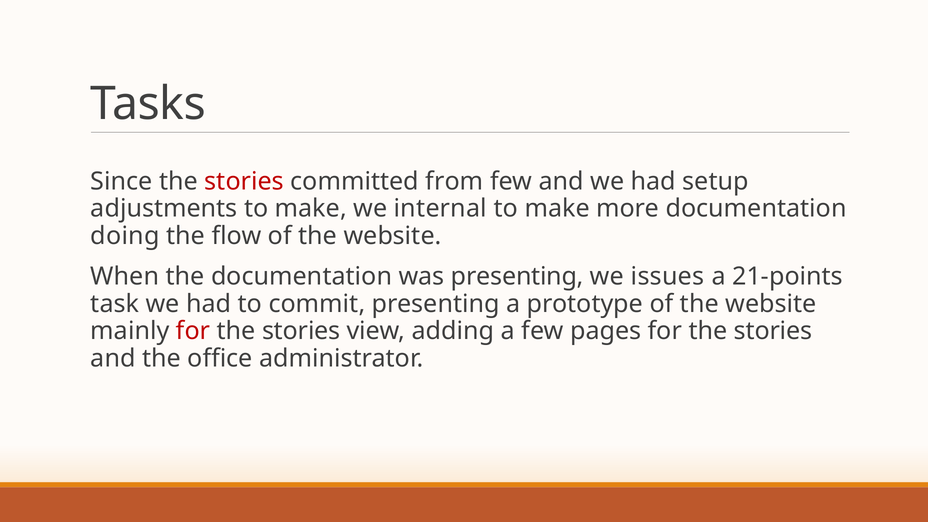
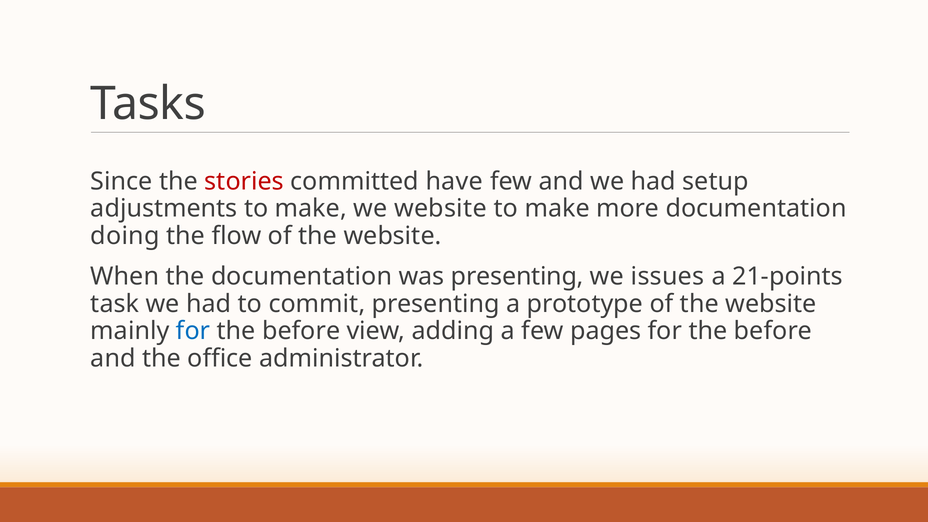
from: from -> have
we internal: internal -> website
for at (193, 331) colour: red -> blue
stories at (301, 331): stories -> before
pages for the stories: stories -> before
